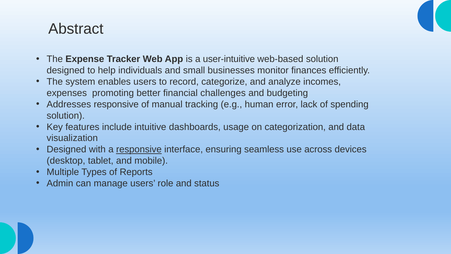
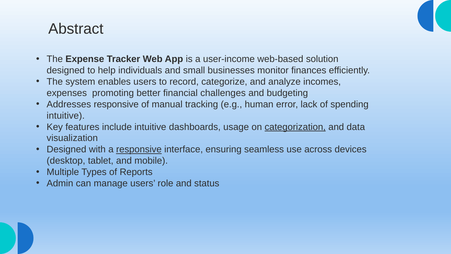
user-intuitive: user-intuitive -> user-income
solution at (66, 115): solution -> intuitive
categorization underline: none -> present
